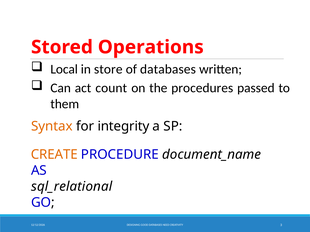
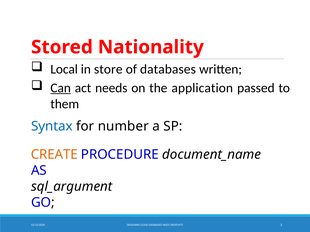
Operations: Operations -> Nationality
Can underline: none -> present
count: count -> needs
procedures: procedures -> application
Syntax colour: orange -> blue
integrity: integrity -> number
sql_relational: sql_relational -> sql_argument
